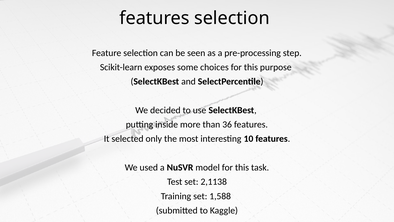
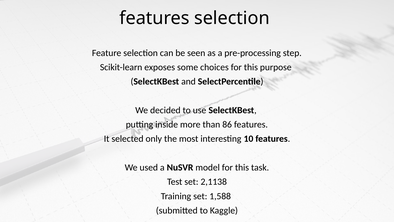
36: 36 -> 86
